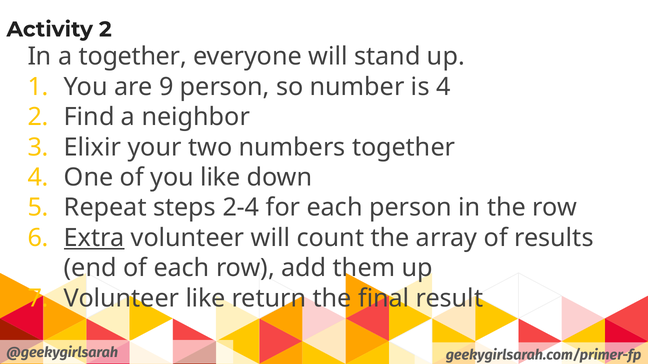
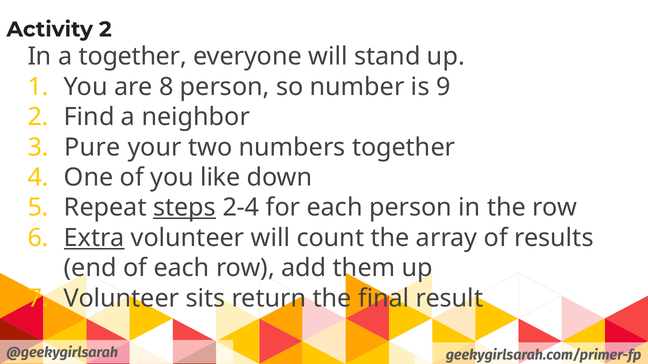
9: 9 -> 8
is 4: 4 -> 9
Elixir: Elixir -> Pure
steps underline: none -> present
Volunteer like: like -> sits
